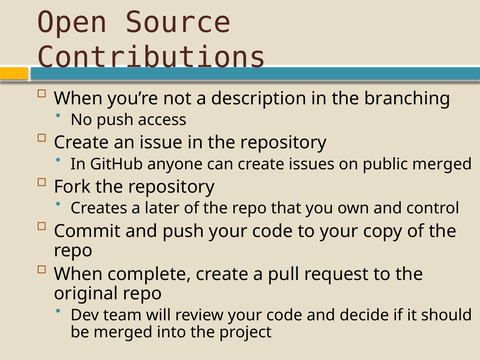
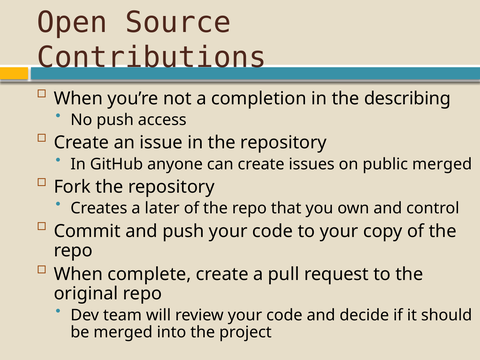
description: description -> completion
branching: branching -> describing
